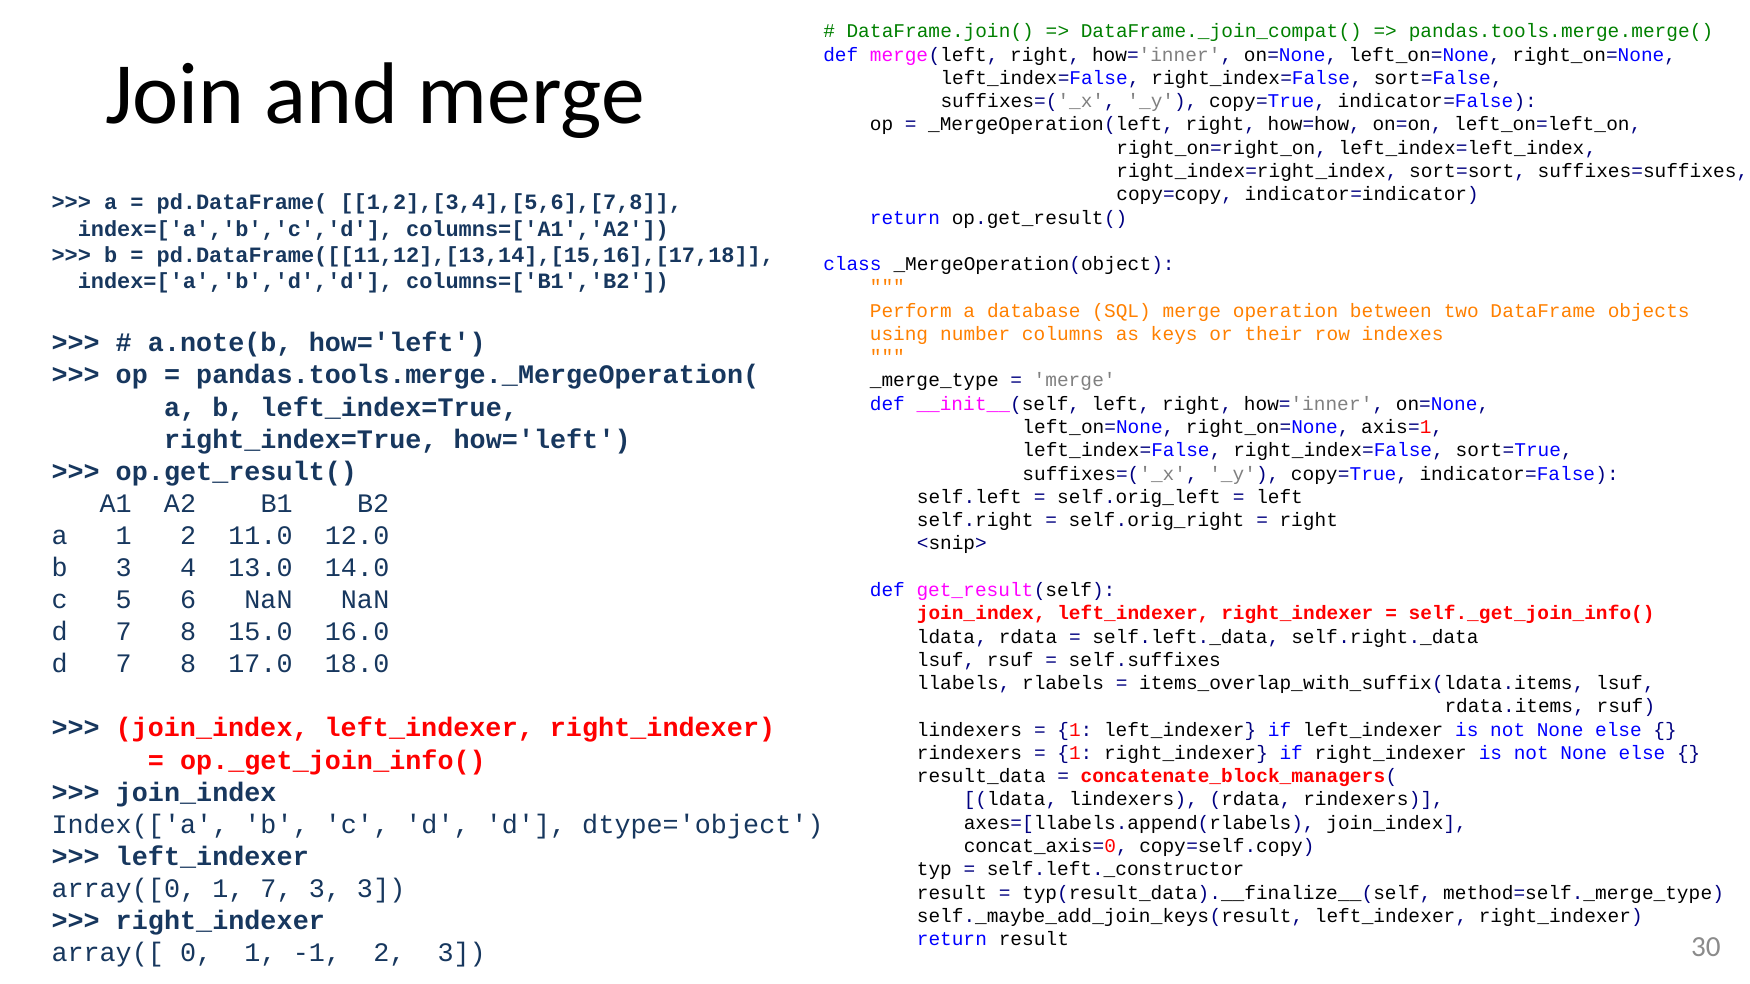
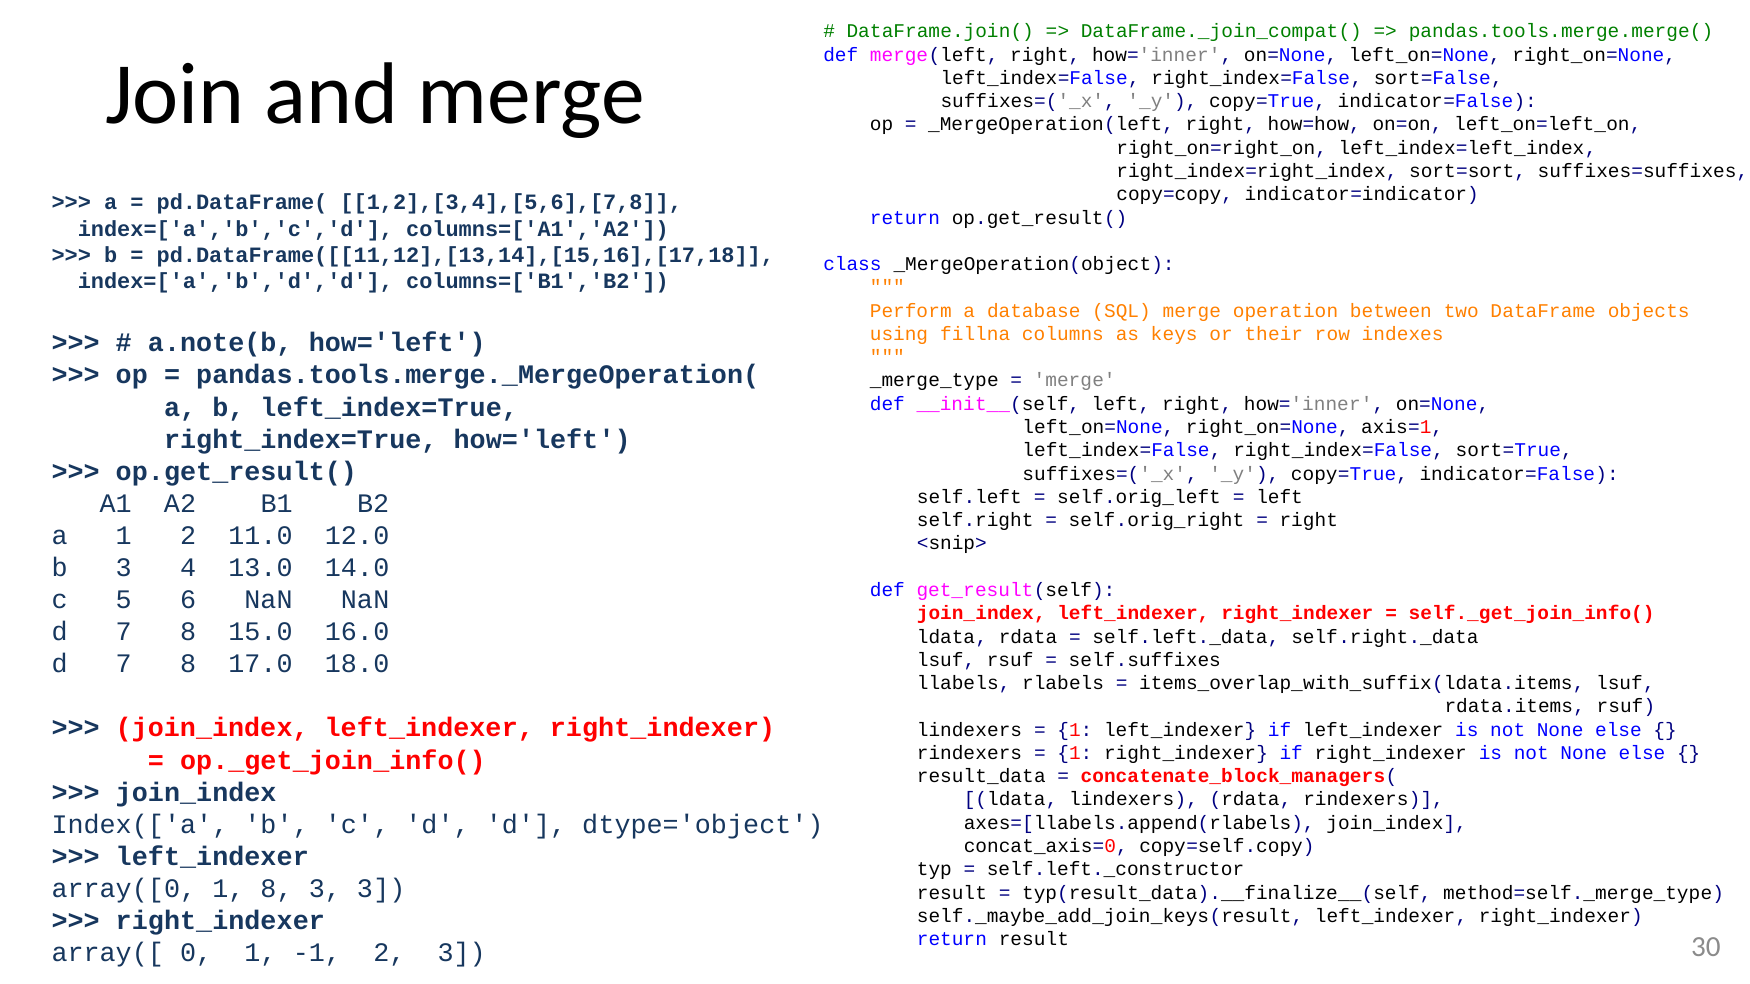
number: number -> fillna
1 7: 7 -> 8
